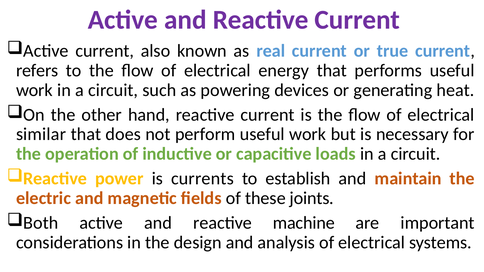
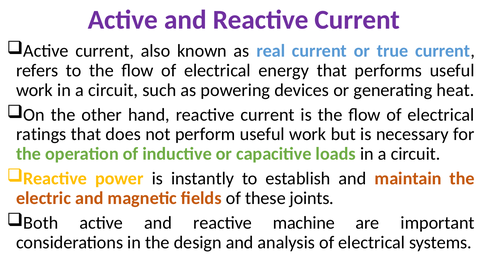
similar: similar -> ratings
currents: currents -> instantly
